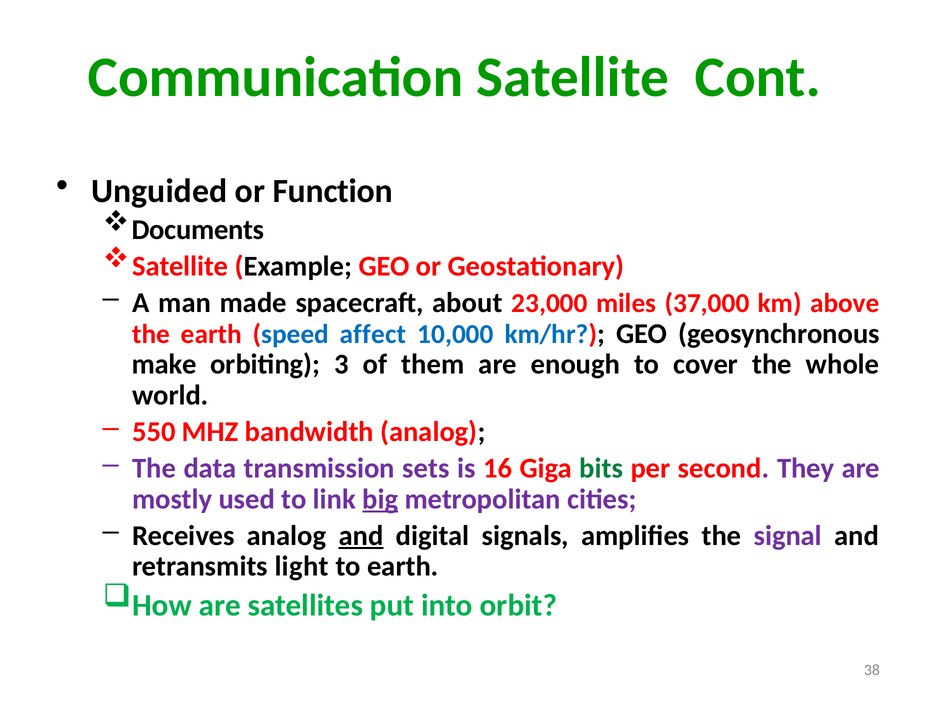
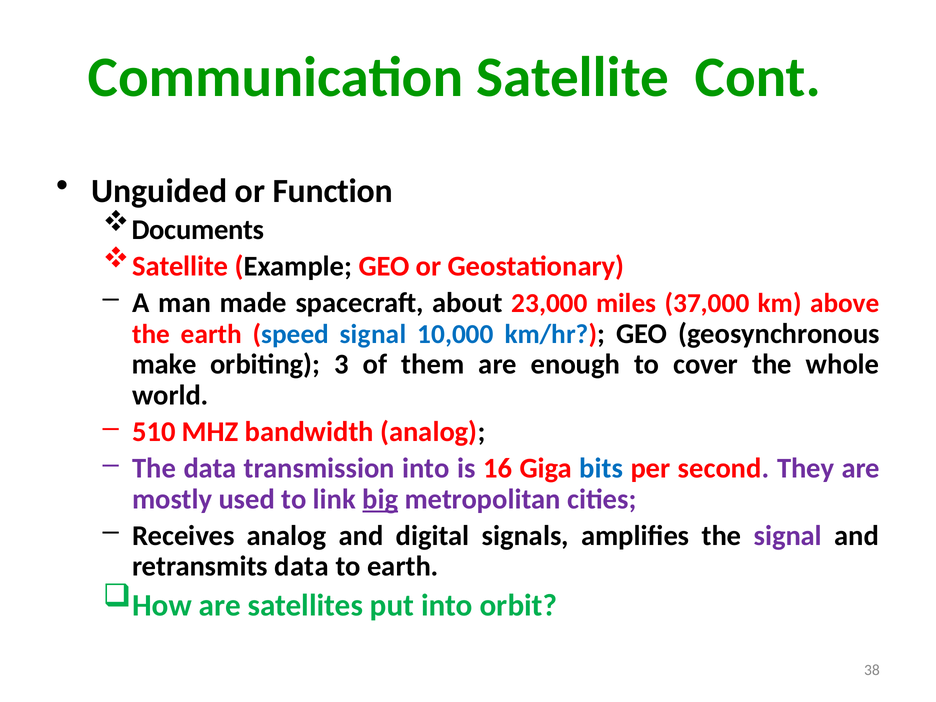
speed affect: affect -> signal
550: 550 -> 510
transmission sets: sets -> into
bits colour: green -> blue
and at (361, 536) underline: present -> none
retransmits light: light -> data
